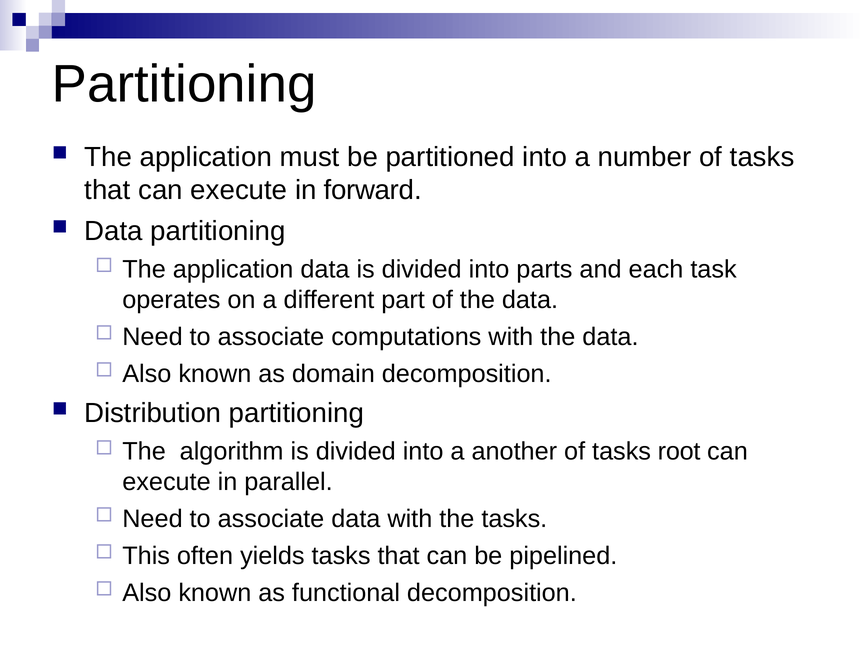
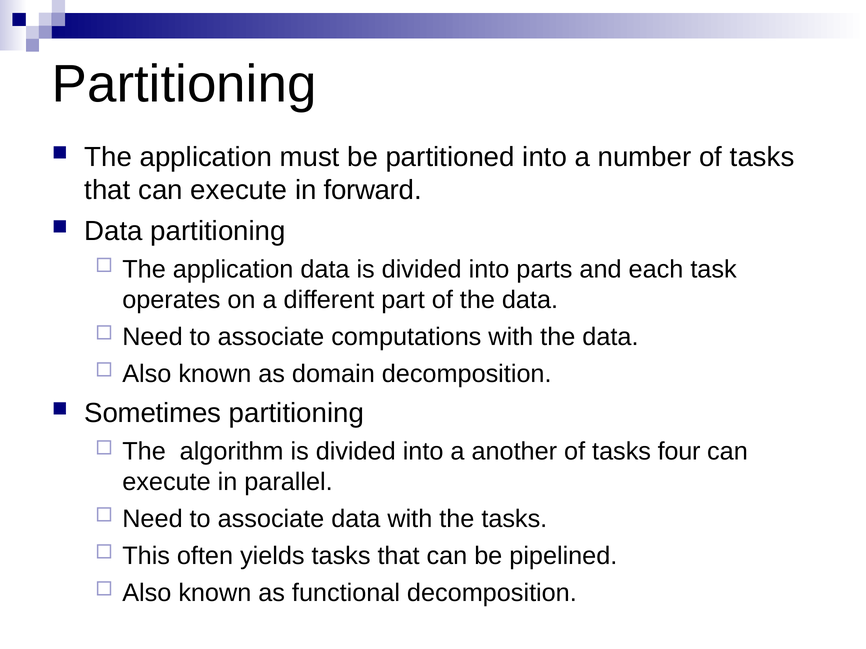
Distribution: Distribution -> Sometimes
root: root -> four
